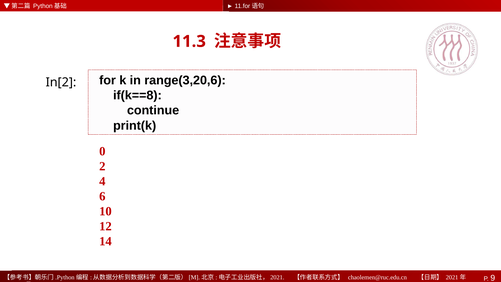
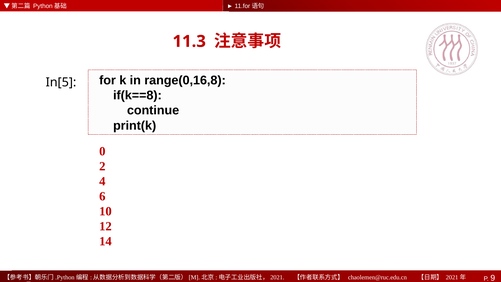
In[2: In[2 -> In[5
range(3,20,6: range(3,20,6 -> range(0,16,8
